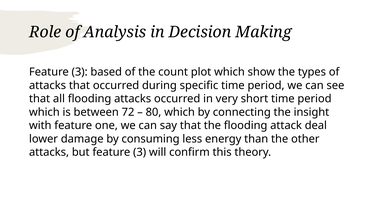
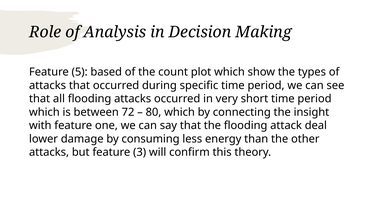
3 at (80, 72): 3 -> 5
